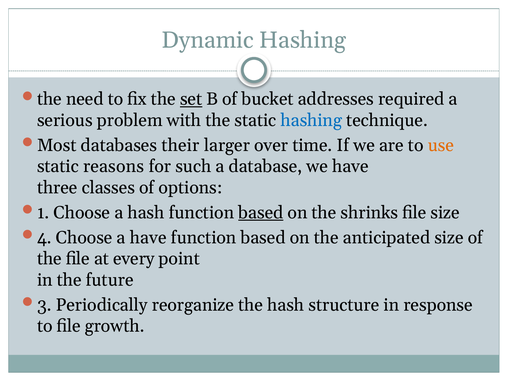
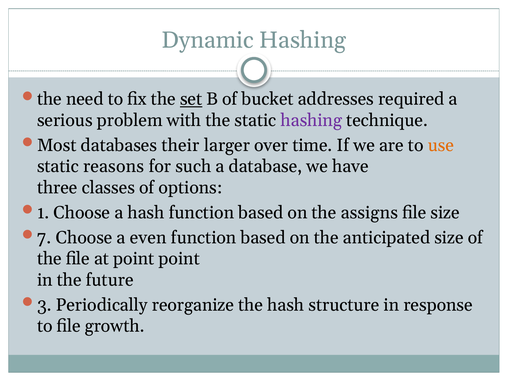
hashing at (311, 120) colour: blue -> purple
based at (261, 213) underline: present -> none
shrinks: shrinks -> assigns
4: 4 -> 7
a have: have -> even
at every: every -> point
